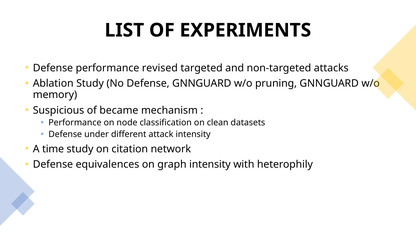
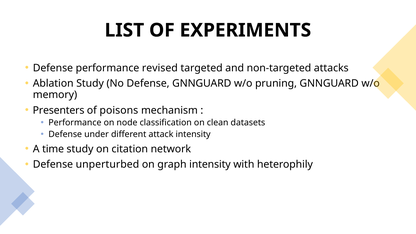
Suspicious: Suspicious -> Presenters
became: became -> poisons
equivalences: equivalences -> unperturbed
